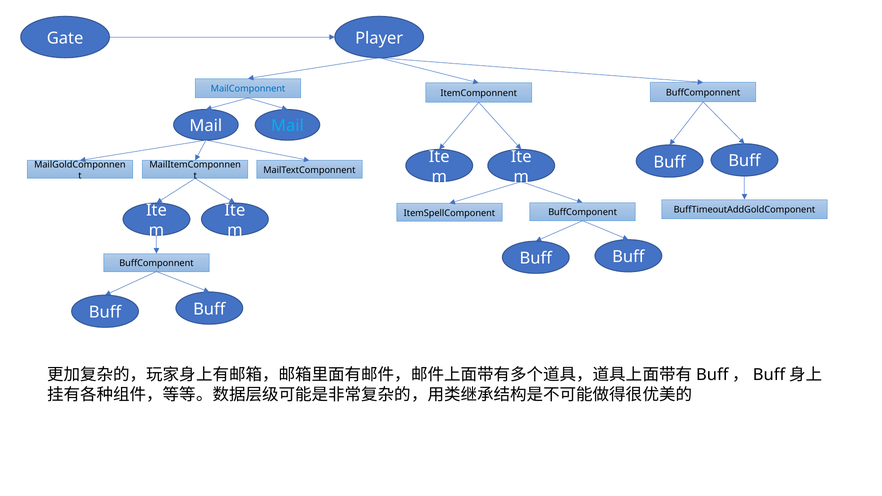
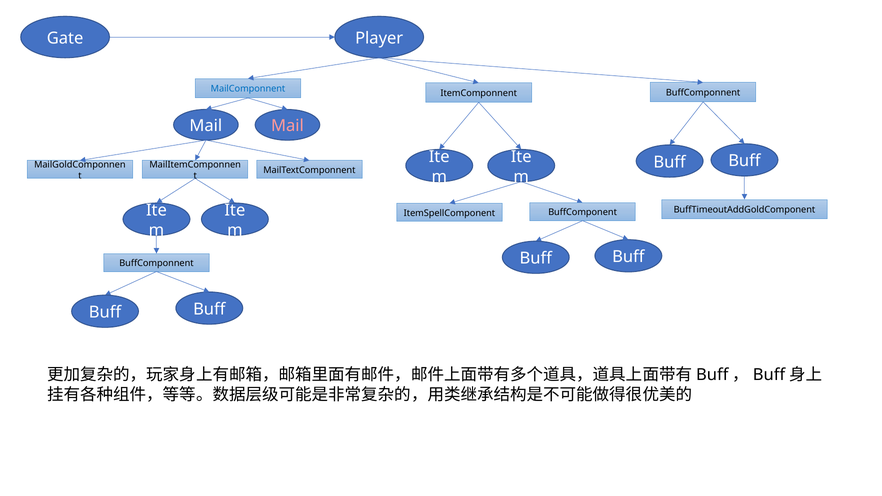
Mail at (287, 126) colour: light blue -> pink
